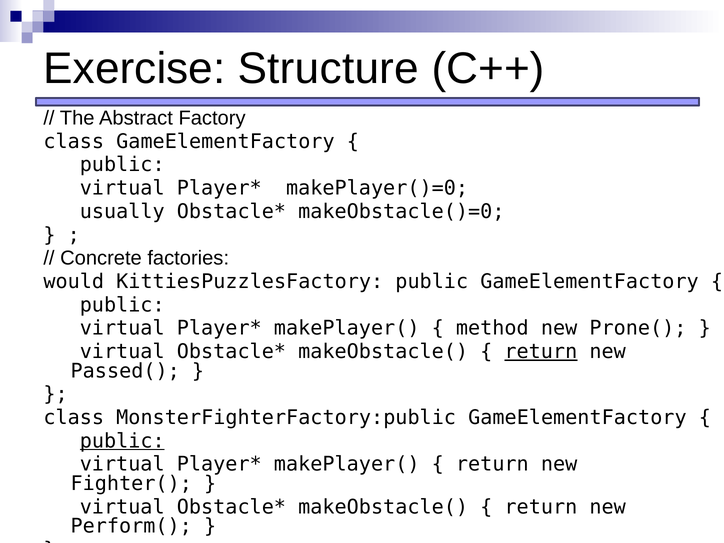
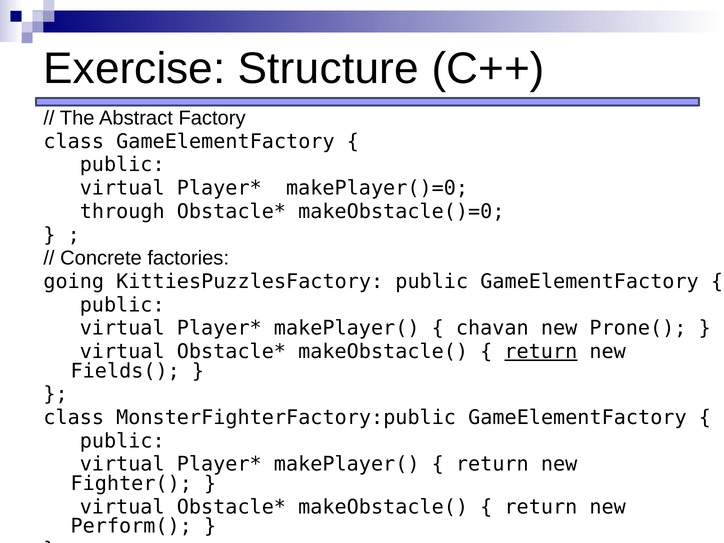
usually: usually -> through
would: would -> going
method: method -> chavan
Passed(: Passed( -> Fields(
public at (122, 441) underline: present -> none
